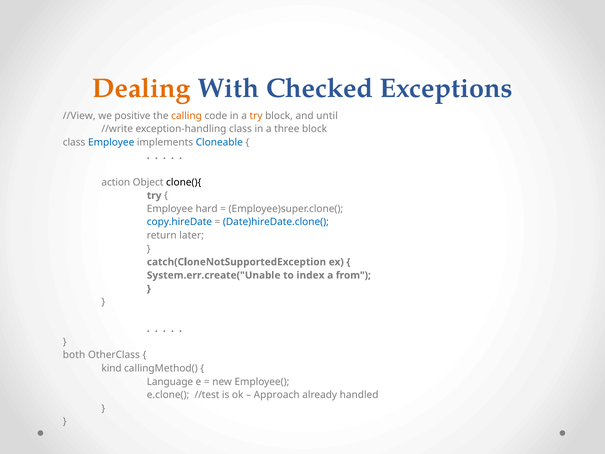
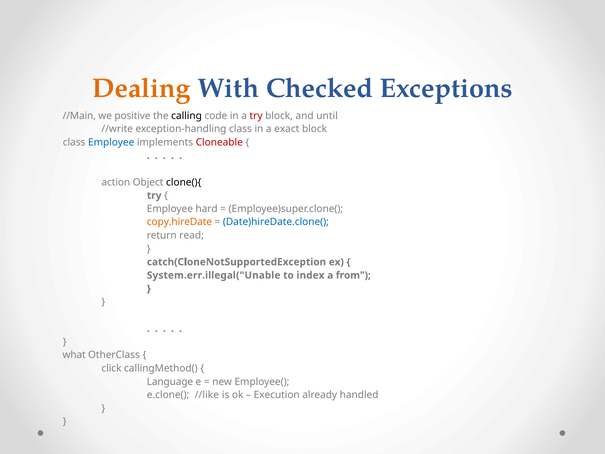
//View: //View -> //Main
calling colour: orange -> black
try at (256, 116) colour: orange -> red
three: three -> exact
Cloneable colour: blue -> red
copy.hireDate colour: blue -> orange
later: later -> read
System.err.create("Unable: System.err.create("Unable -> System.err.illegal("Unable
both: both -> what
kind: kind -> click
//test: //test -> //like
Approach: Approach -> Execution
